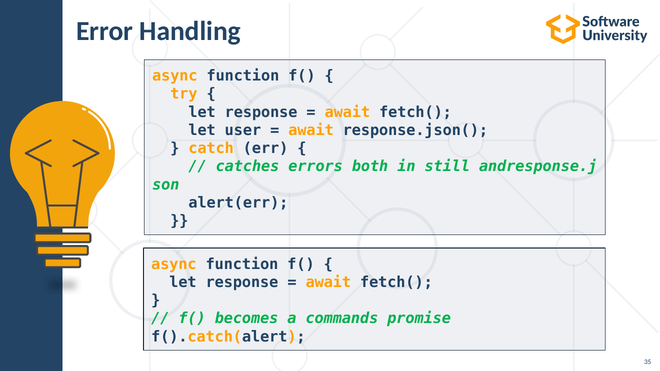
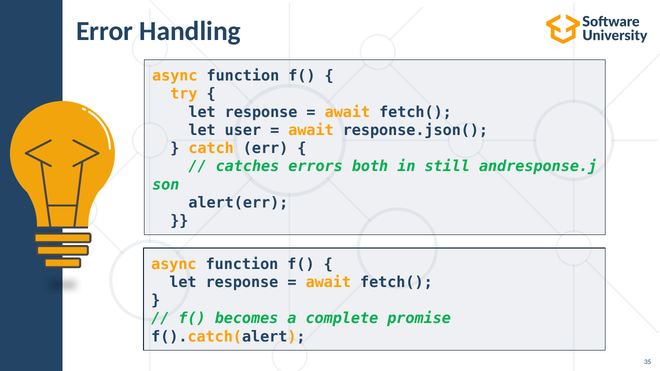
commands: commands -> complete
